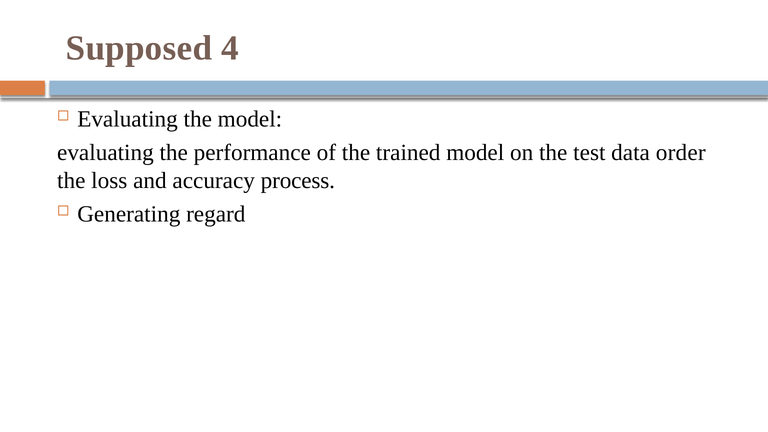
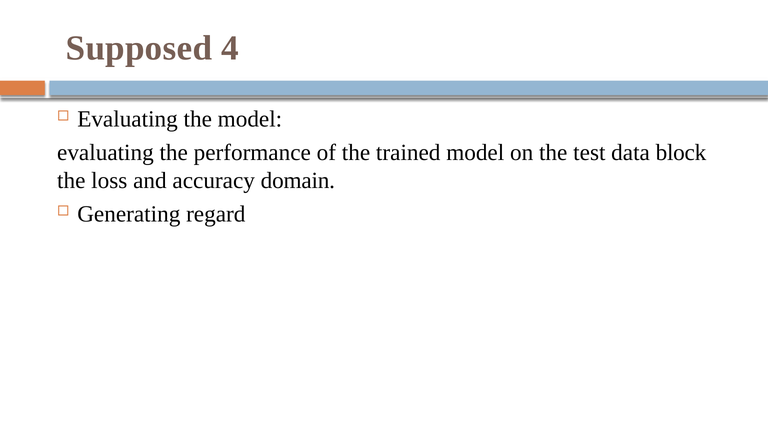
order: order -> block
process: process -> domain
